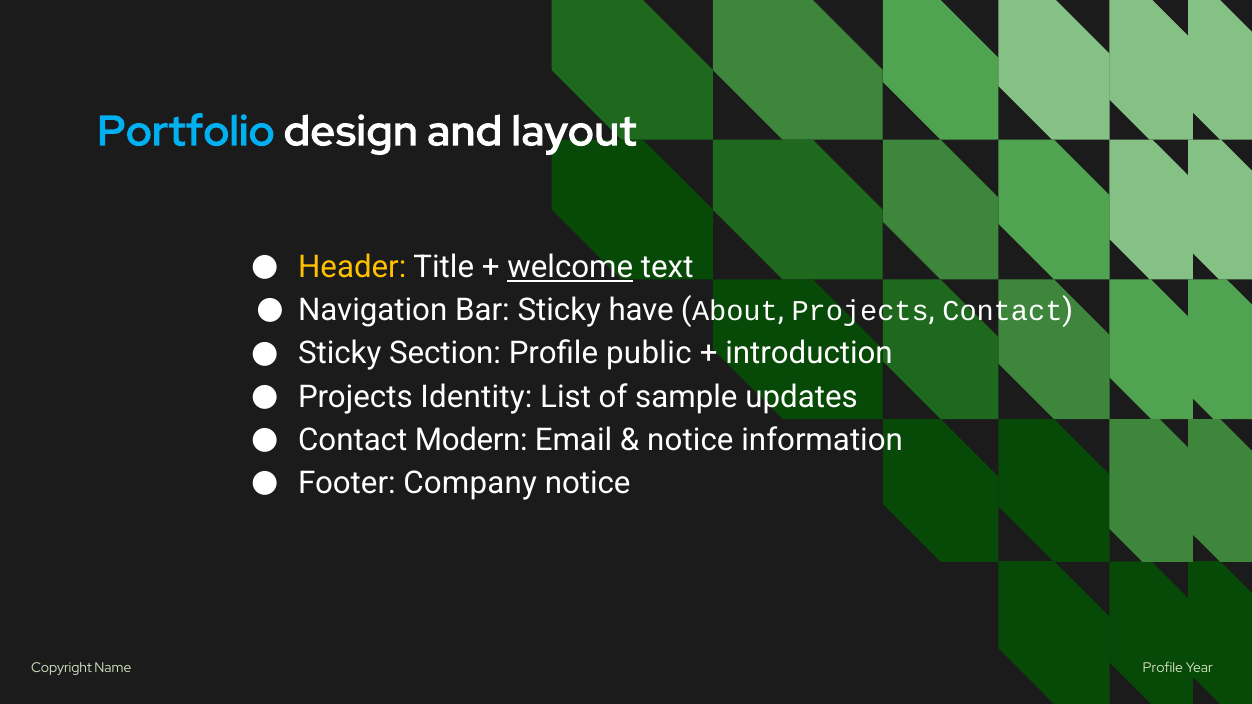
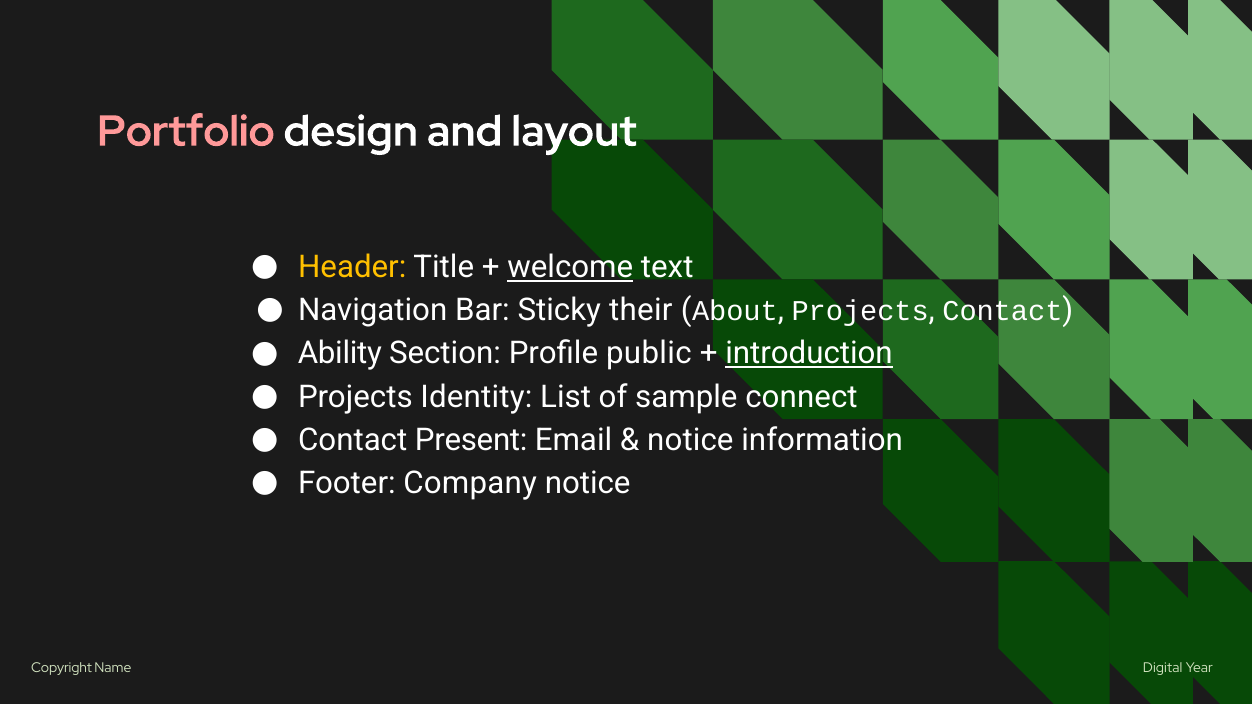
Portfolio colour: light blue -> pink
have: have -> their
Sticky at (340, 354): Sticky -> Ability
introduction underline: none -> present
updates: updates -> connect
Modern: Modern -> Present
Profile at (1163, 668): Profile -> Digital
